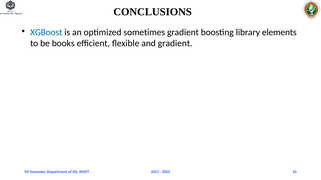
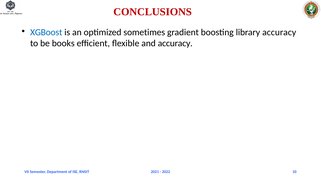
CONCLUSIONS colour: black -> red
library elements: elements -> accuracy
and gradient: gradient -> accuracy
